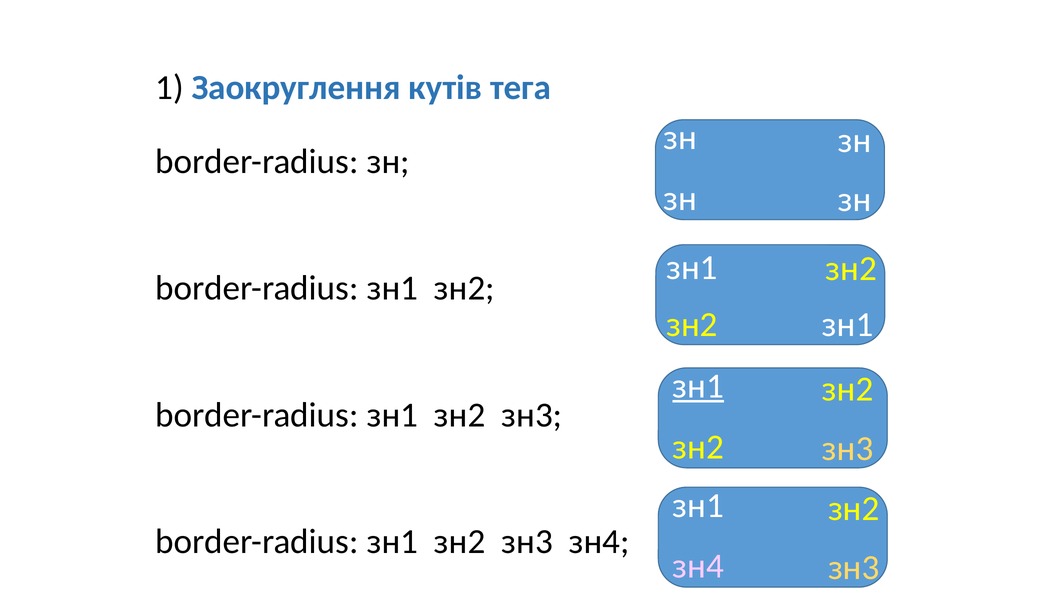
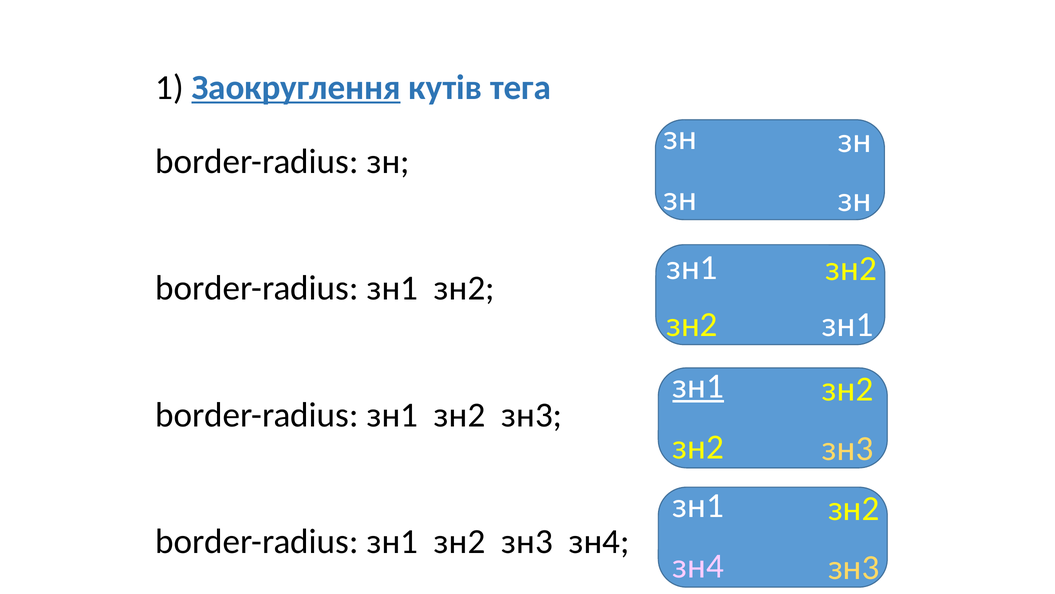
Заокруглення underline: none -> present
